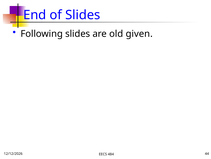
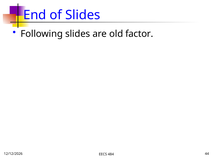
given: given -> factor
